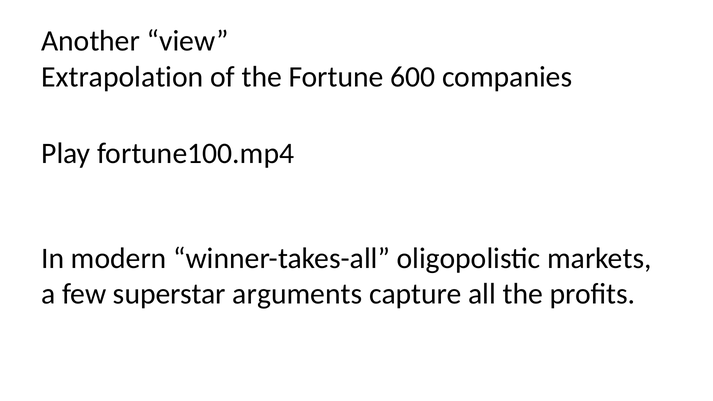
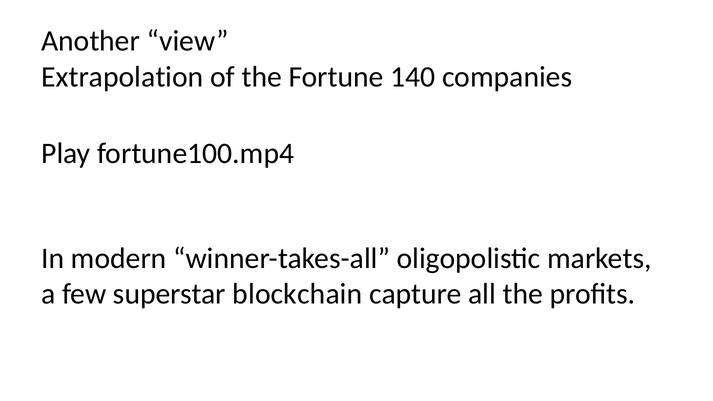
600: 600 -> 140
arguments: arguments -> blockchain
